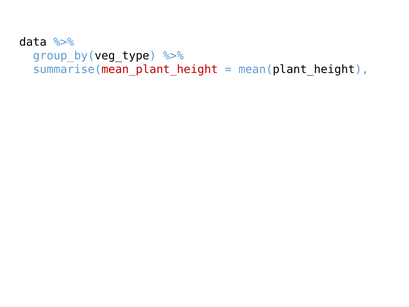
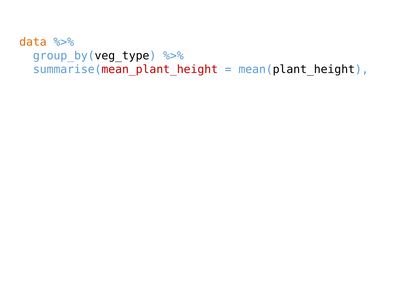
data colour: black -> orange
